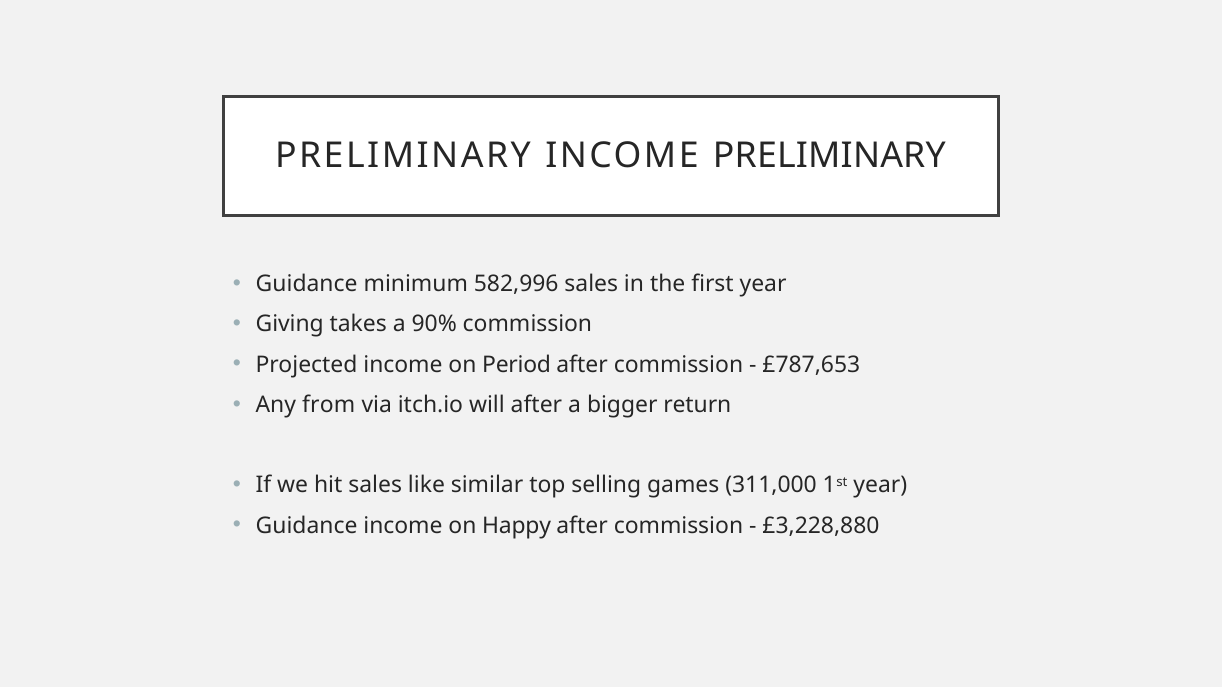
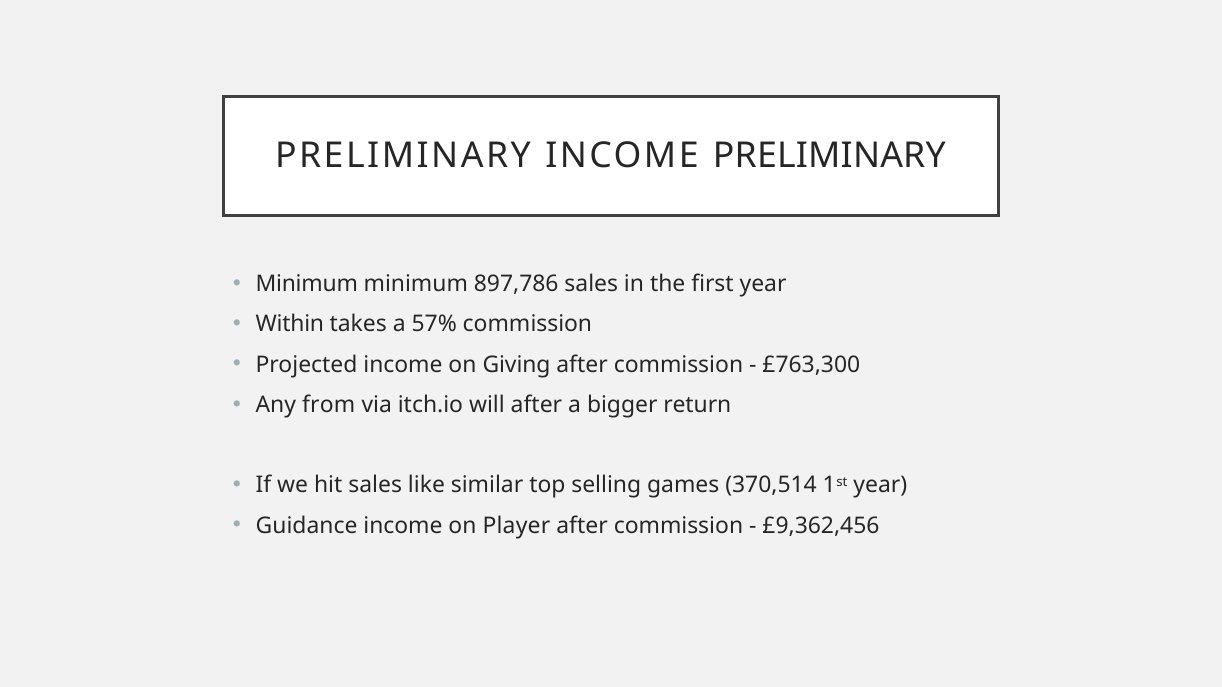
Guidance at (307, 284): Guidance -> Minimum
582,996: 582,996 -> 897,786
Giving: Giving -> Within
90%: 90% -> 57%
Period: Period -> Giving
£787,653: £787,653 -> £763,300
311,000: 311,000 -> 370,514
Happy: Happy -> Player
£3,228,880: £3,228,880 -> £9,362,456
